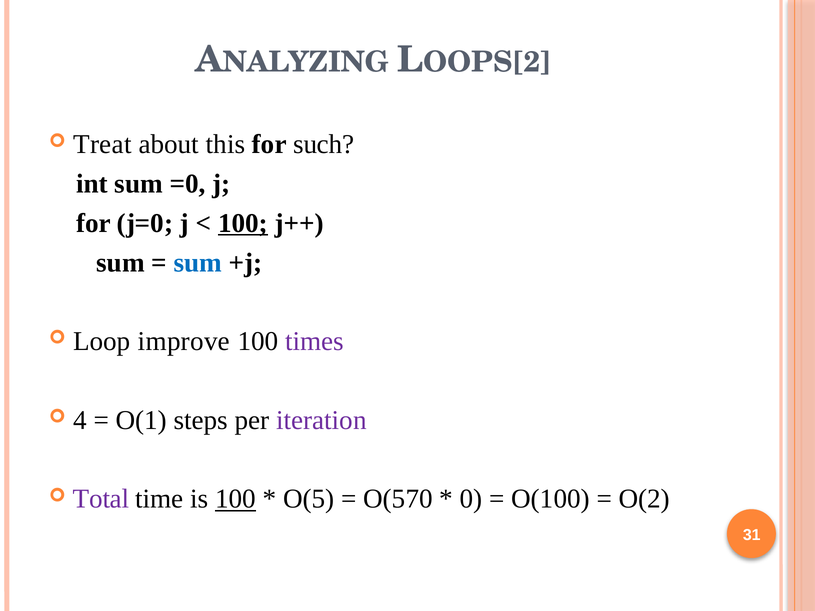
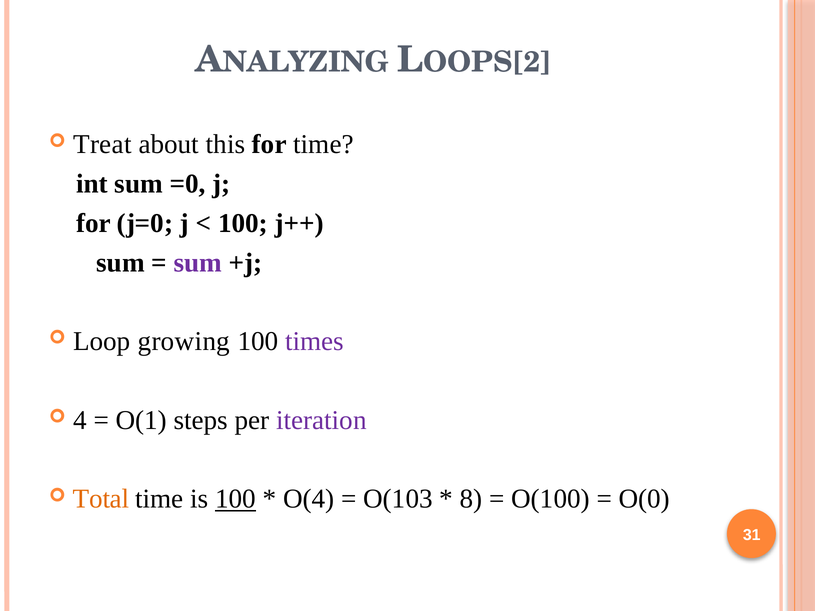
for such: such -> time
100 at (243, 223) underline: present -> none
sum at (198, 263) colour: blue -> purple
improve: improve -> growing
Total colour: purple -> orange
O(5: O(5 -> O(4
O(570: O(570 -> O(103
0: 0 -> 8
O(2: O(2 -> O(0
